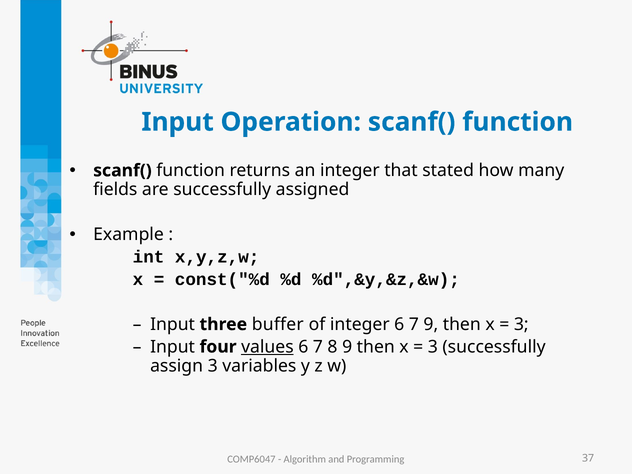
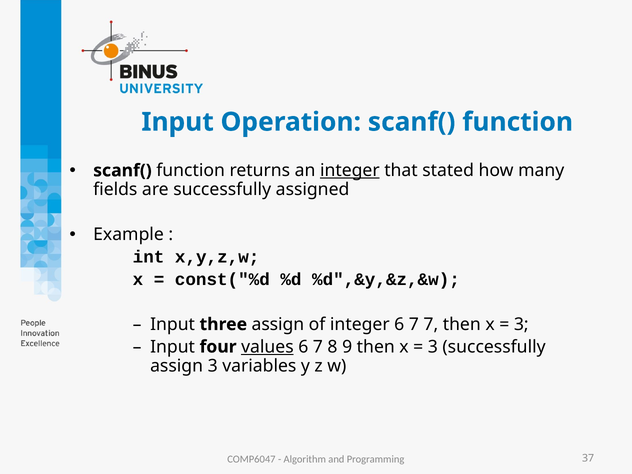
integer at (350, 171) underline: none -> present
three buffer: buffer -> assign
7 9: 9 -> 7
